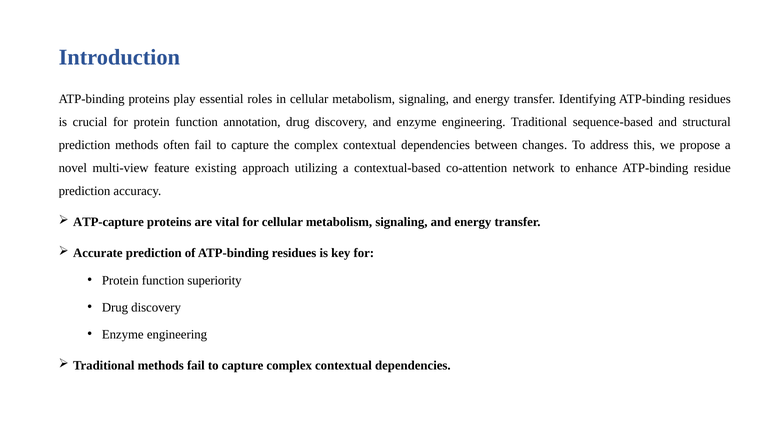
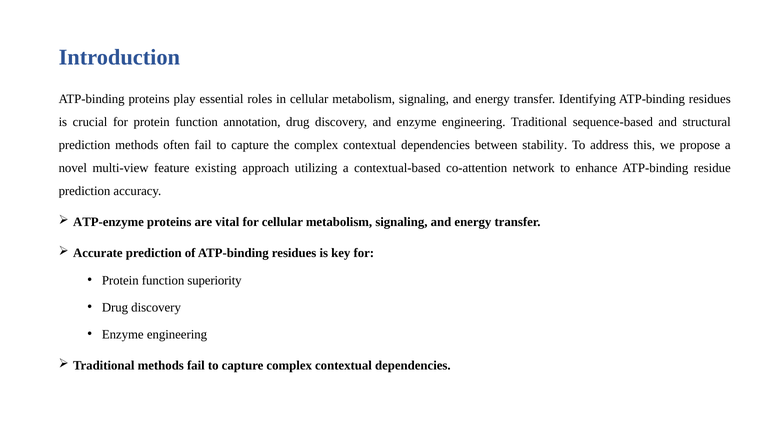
changes: changes -> stability
ATP-capture: ATP-capture -> ATP-enzyme
